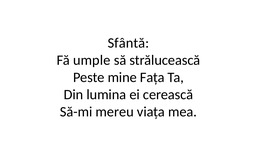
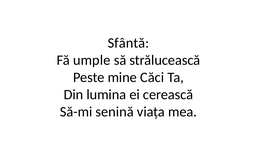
Fața: Fața -> Căci
mereu: mereu -> senină
